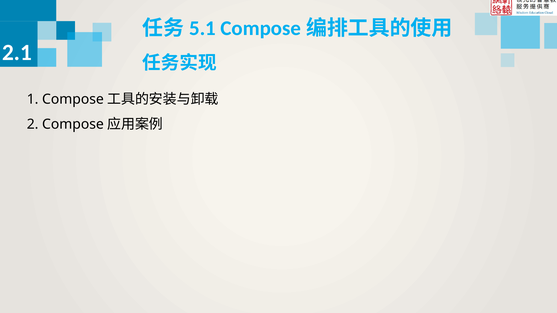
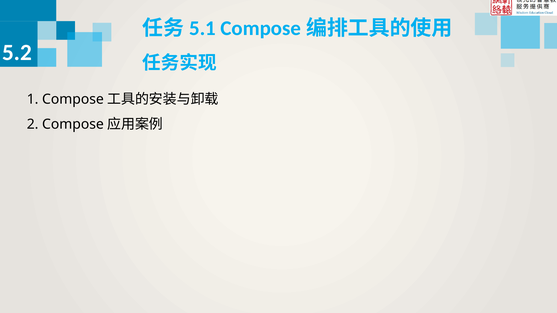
2.1: 2.1 -> 5.2
